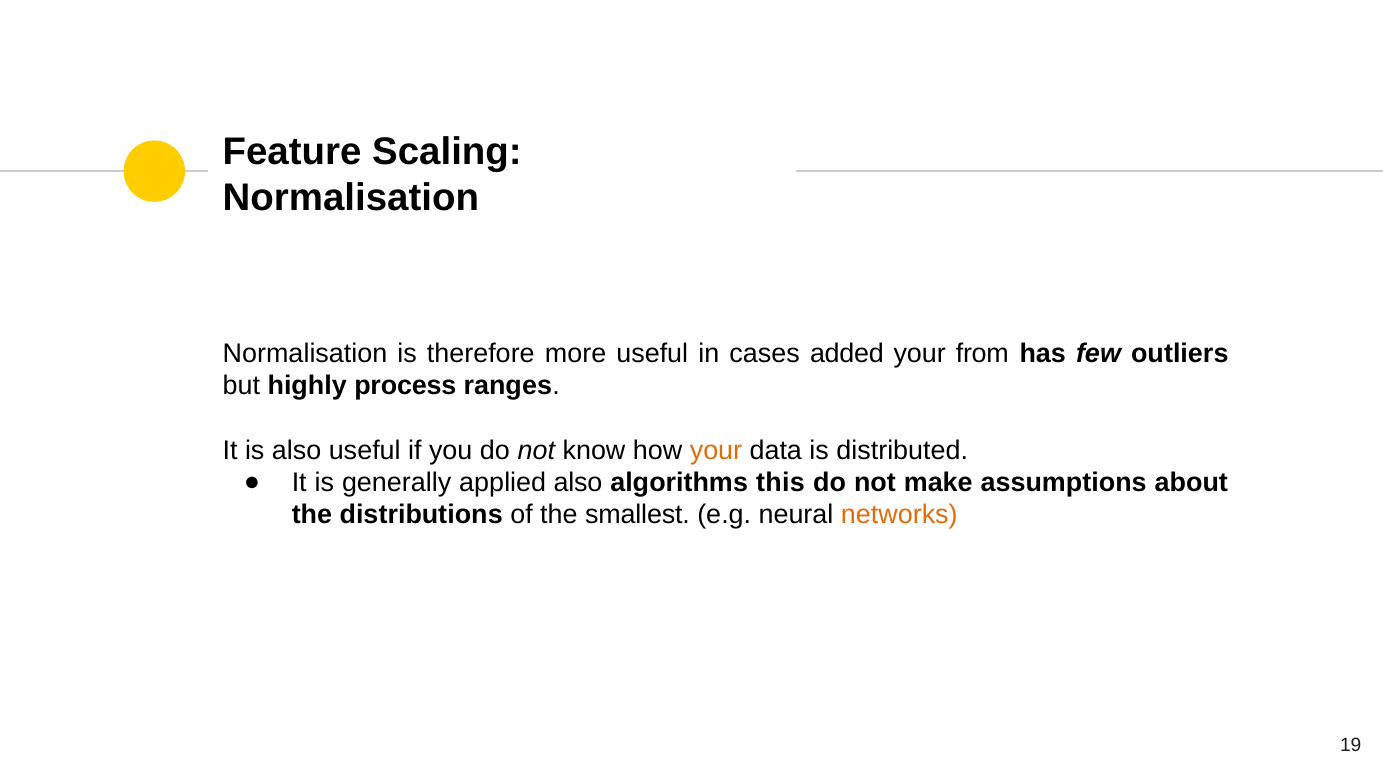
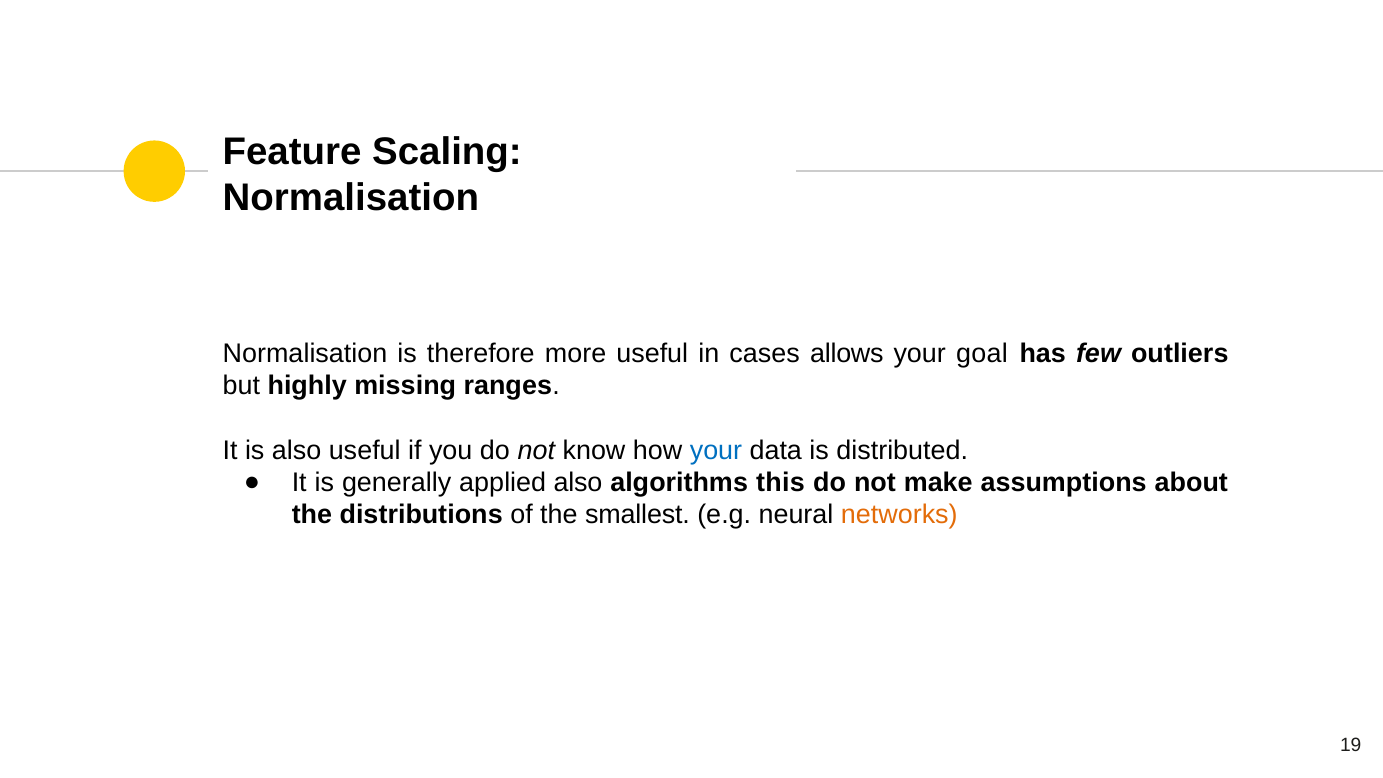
added: added -> allows
from: from -> goal
process: process -> missing
your at (716, 451) colour: orange -> blue
